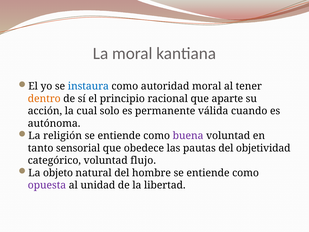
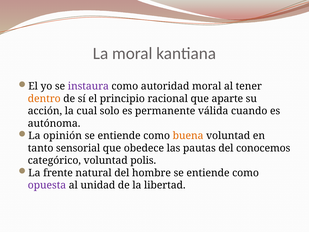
instaura colour: blue -> purple
religión: religión -> opinión
buena colour: purple -> orange
objetividad: objetividad -> conocemos
flujo: flujo -> polis
objeto: objeto -> frente
